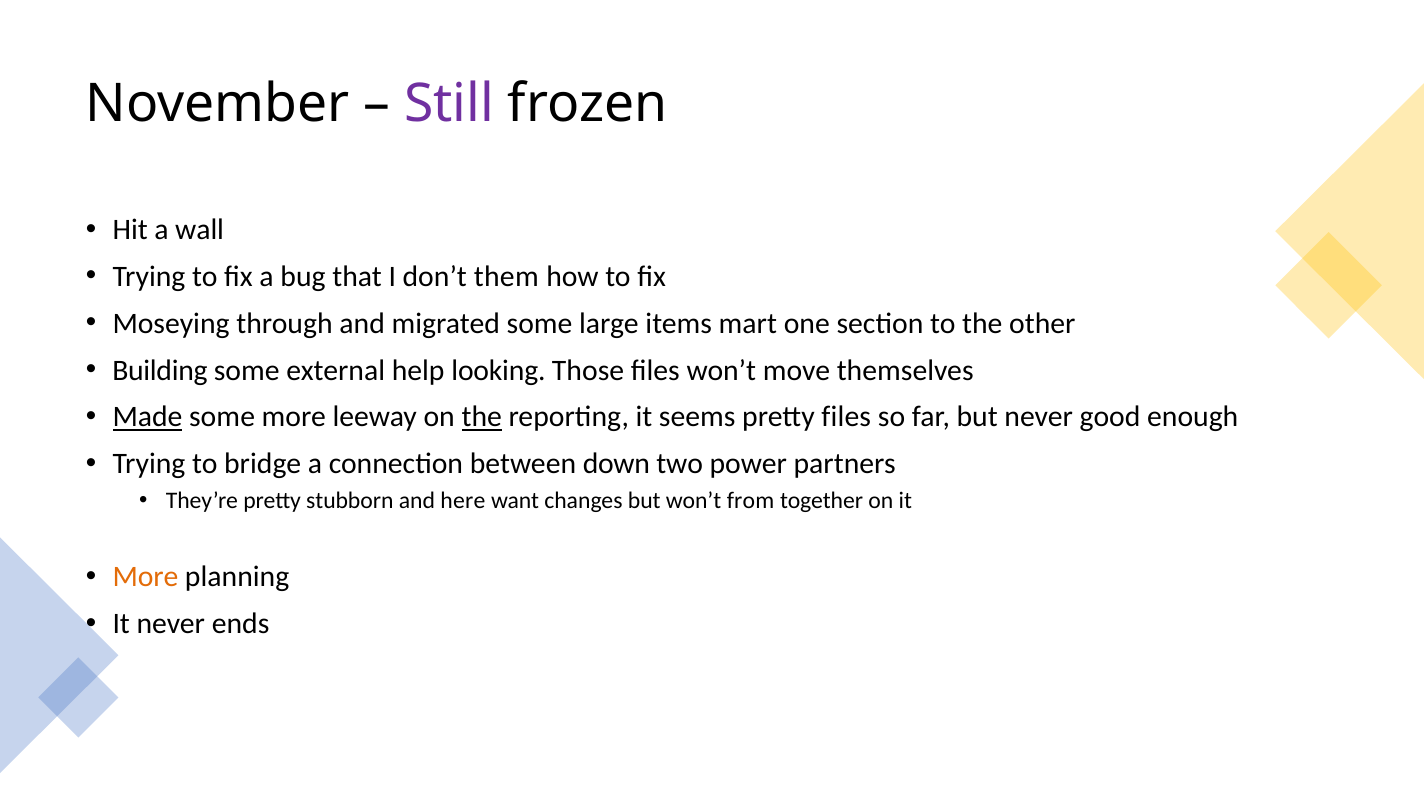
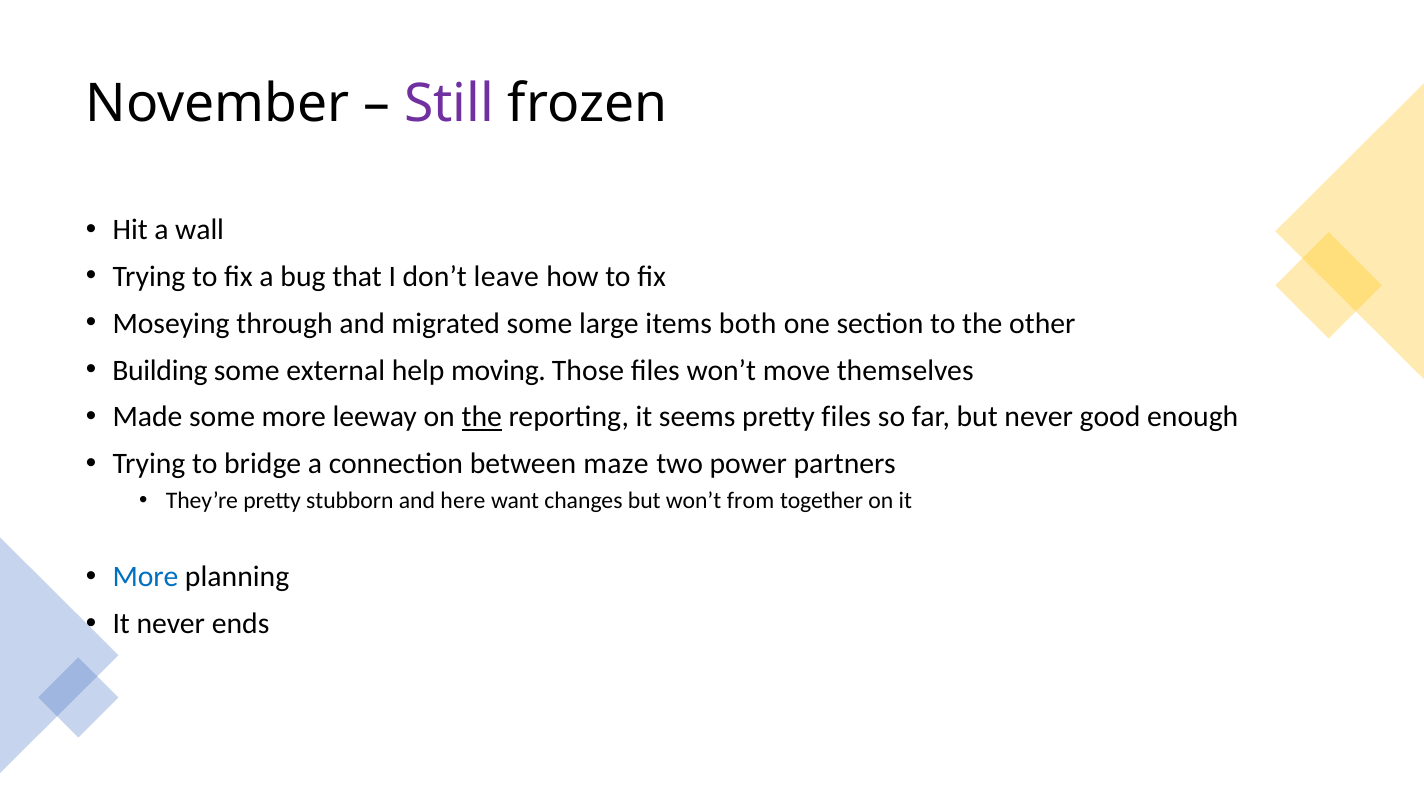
them: them -> leave
mart: mart -> both
looking: looking -> moving
Made underline: present -> none
down: down -> maze
More at (145, 577) colour: orange -> blue
